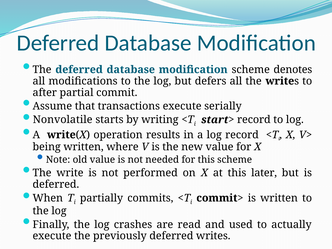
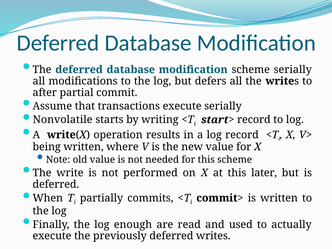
scheme denotes: denotes -> serially
crashes: crashes -> enough
